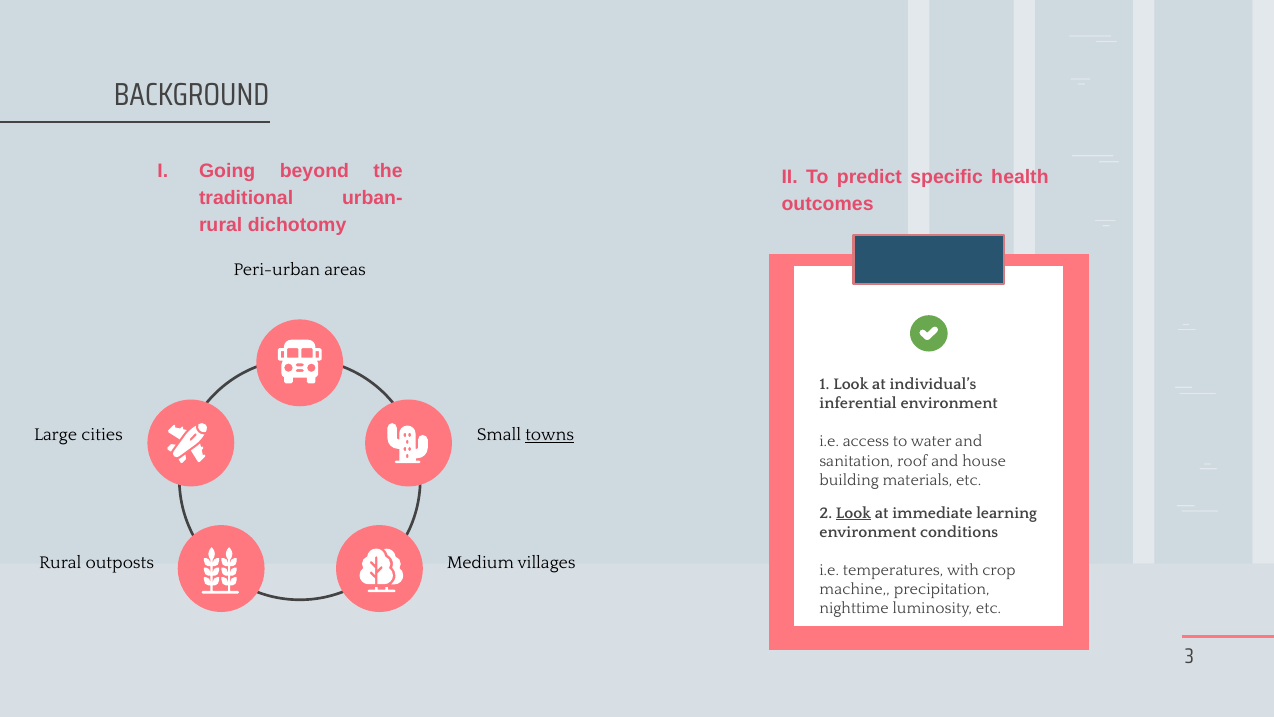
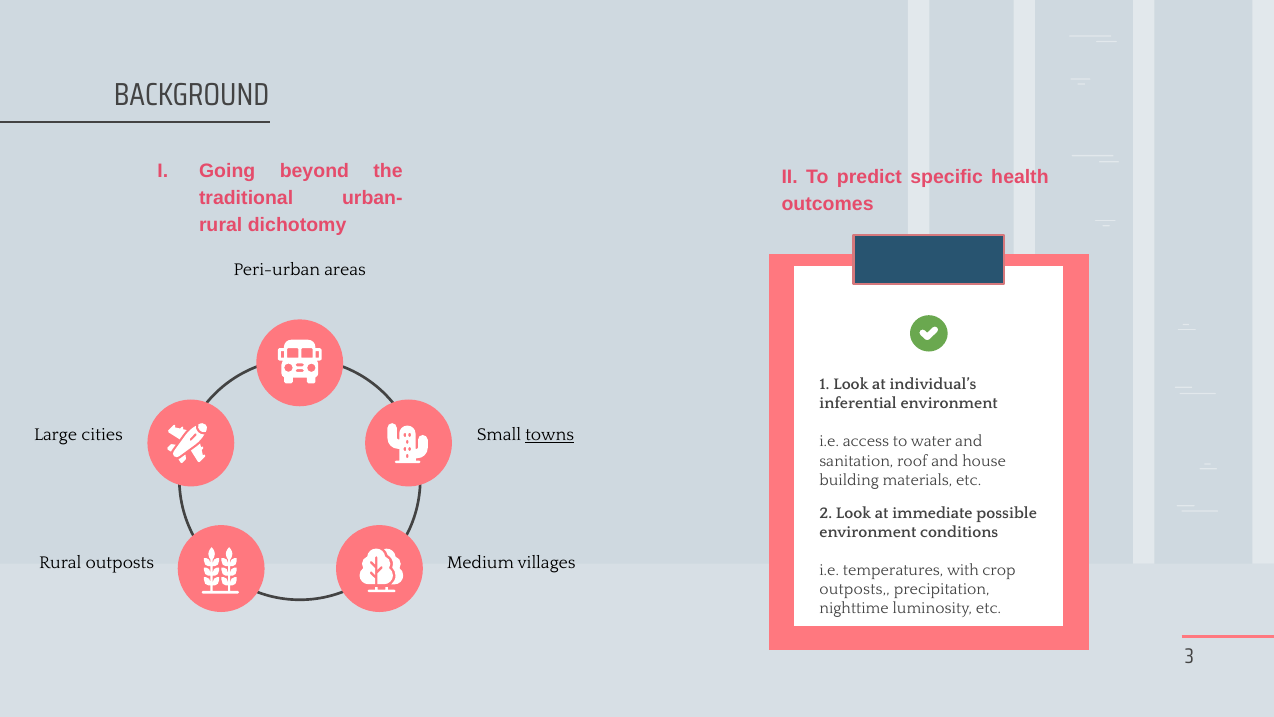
Look at (853, 513) underline: present -> none
learning: learning -> possible
machine at (855, 589): machine -> outposts
